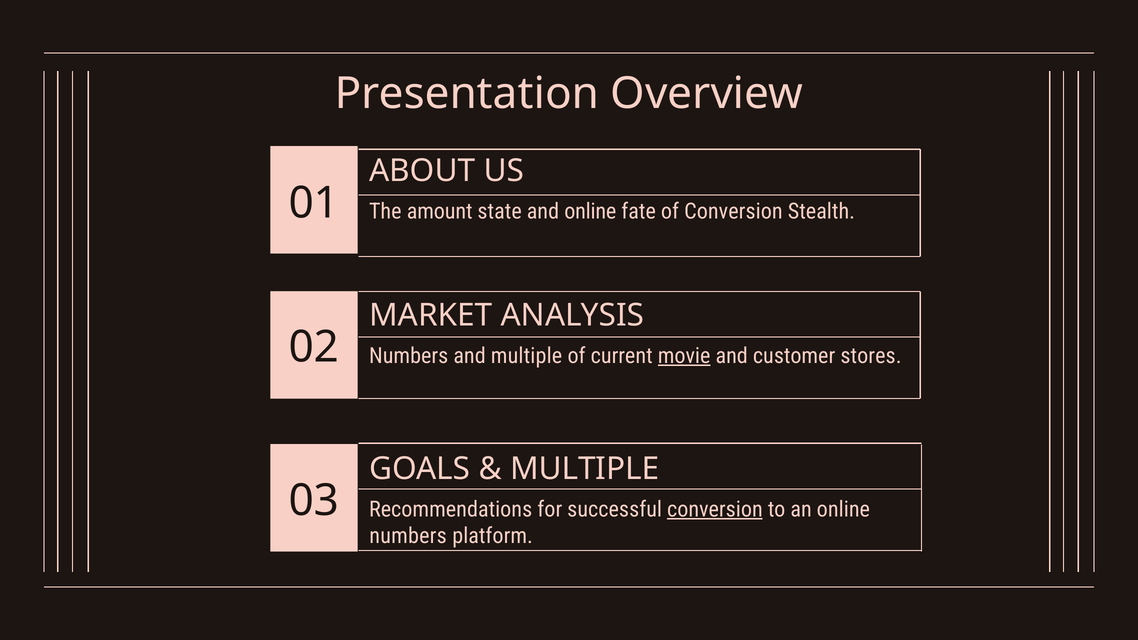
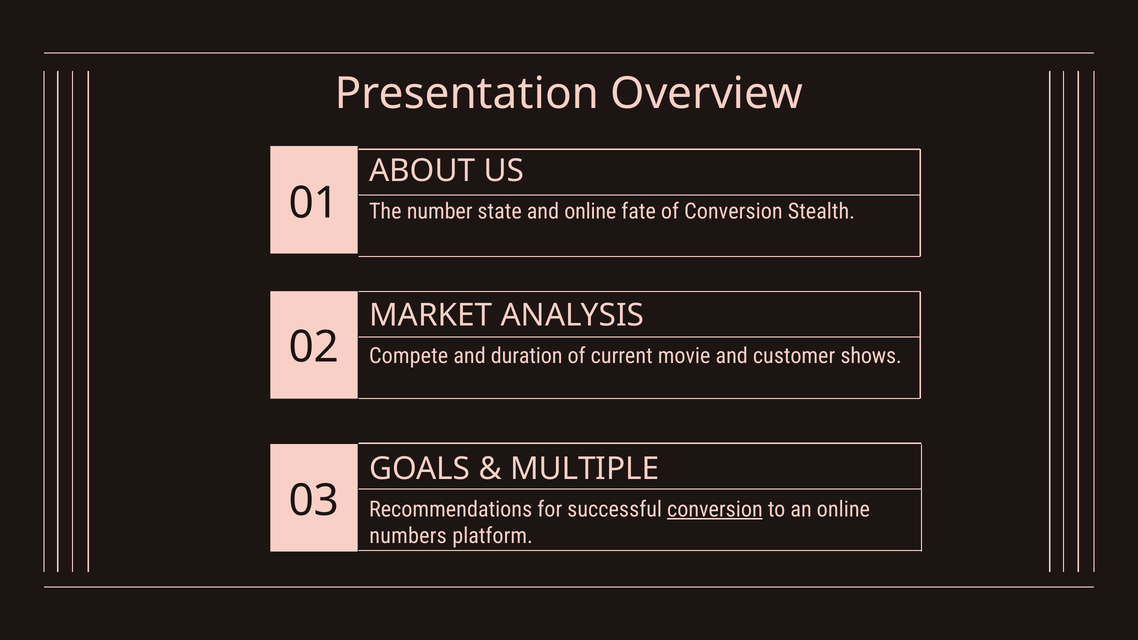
amount: amount -> number
02 Numbers: Numbers -> Compete
and multiple: multiple -> duration
movie underline: present -> none
stores: stores -> shows
